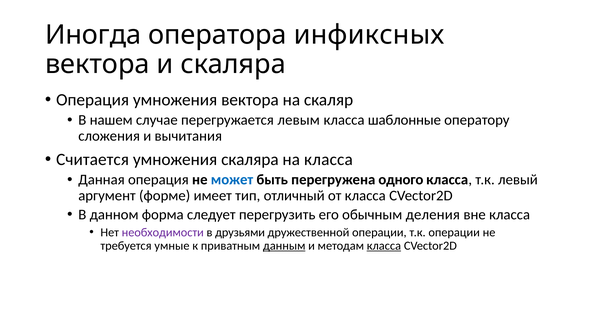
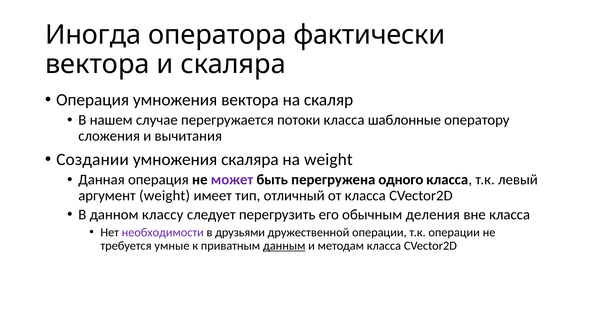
инфиксных: инфиксных -> фактически
левым: левым -> потоки
Считается: Считается -> Создании
на класса: класса -> weight
может colour: blue -> purple
аргумент форме: форме -> weight
форма: форма -> классу
класса at (384, 246) underline: present -> none
